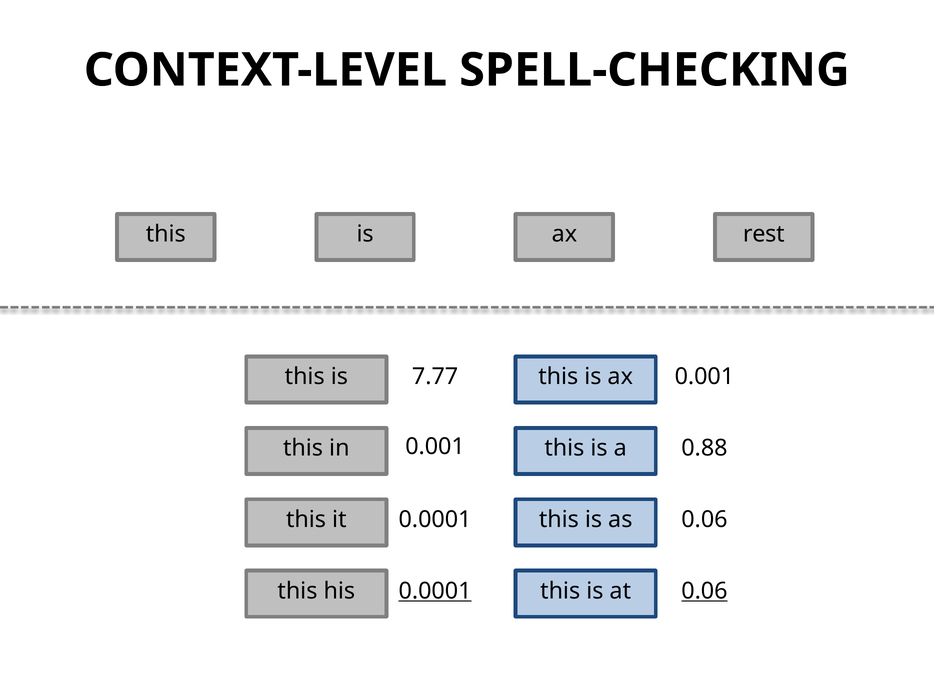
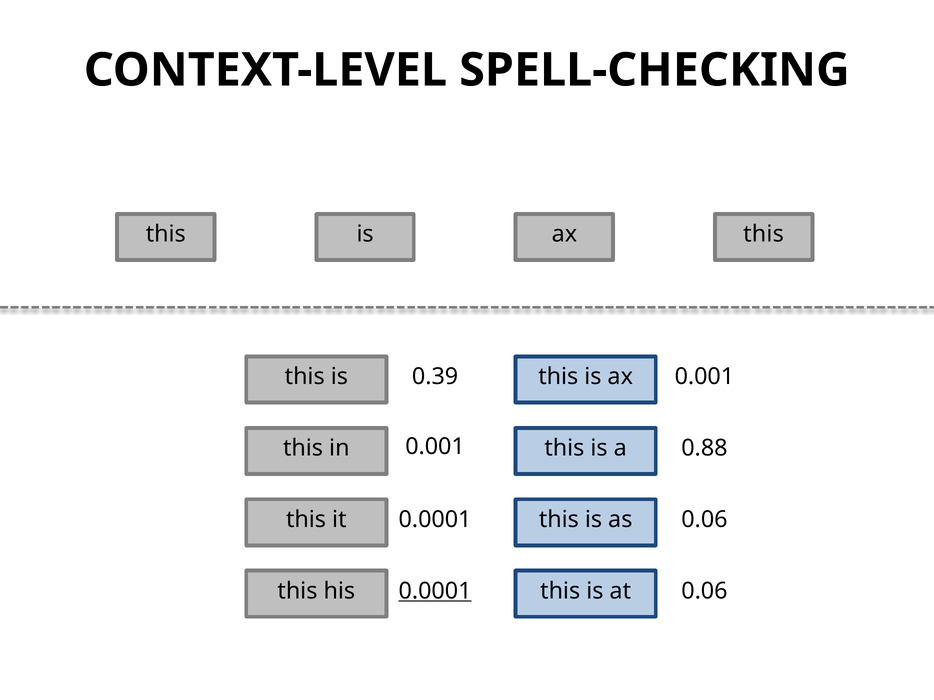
rest at (764, 234): rest -> this
7.77: 7.77 -> 0.39
0.06 at (704, 591) underline: present -> none
